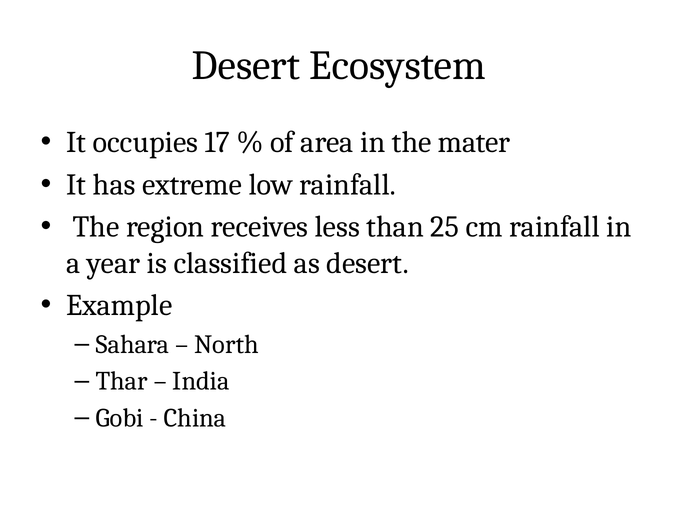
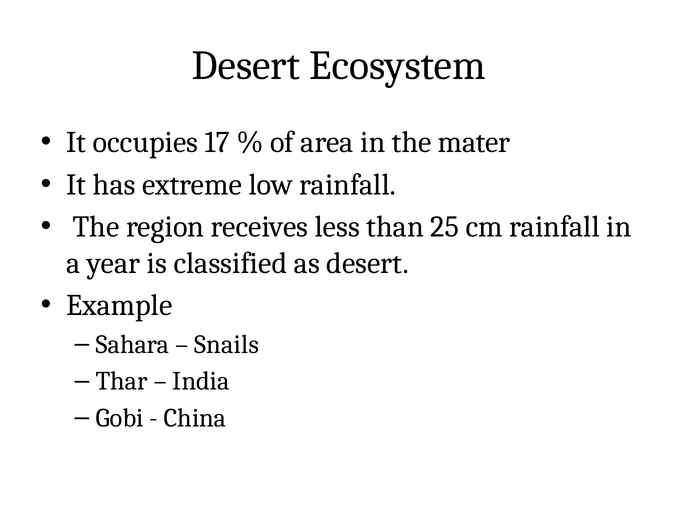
North: North -> Snails
